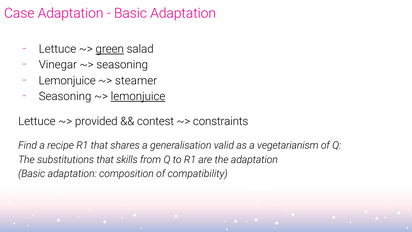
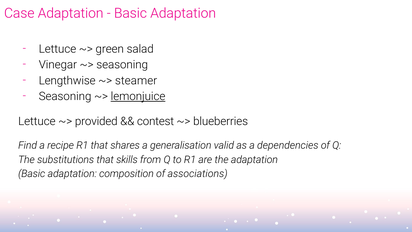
green underline: present -> none
Lemonjuice at (67, 81): Lemonjuice -> Lengthwise
constraints: constraints -> blueberries
vegetarianism: vegetarianism -> dependencies
compatibility: compatibility -> associations
